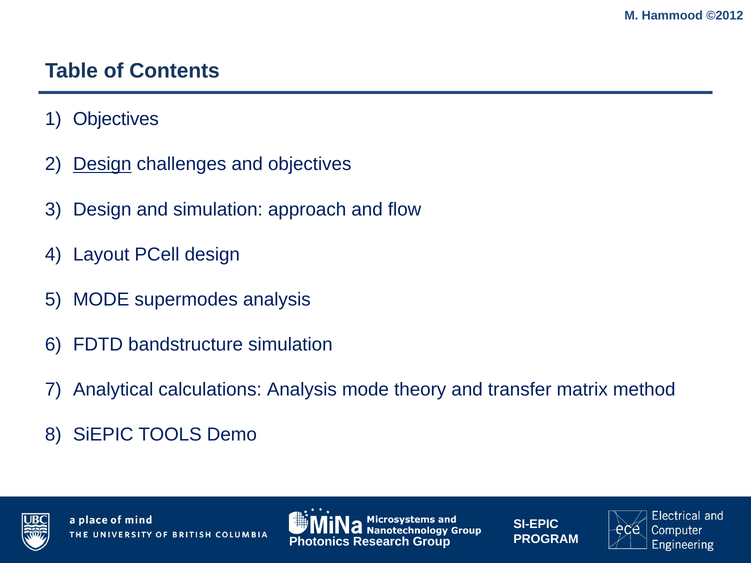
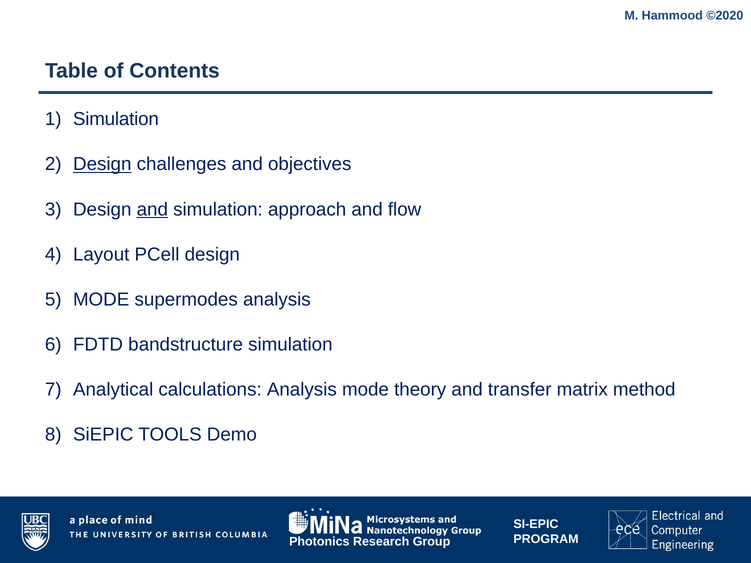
©2012: ©2012 -> ©2020
Objectives at (116, 119): Objectives -> Simulation
and at (152, 209) underline: none -> present
